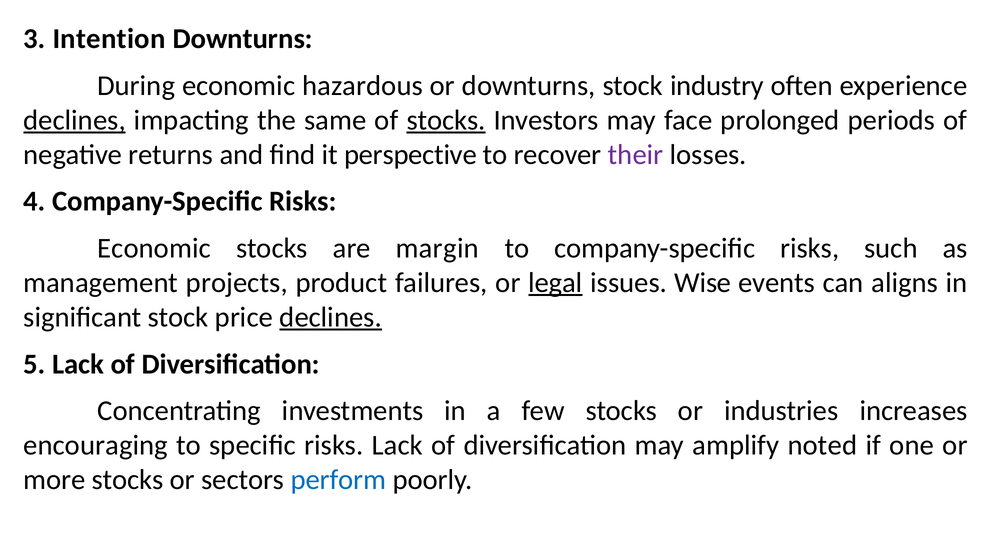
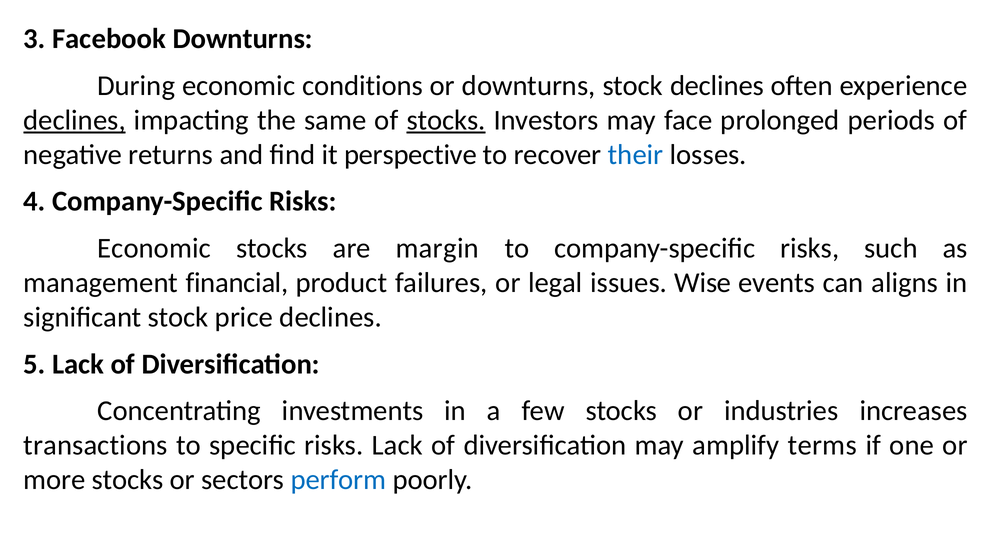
Intention: Intention -> Facebook
hazardous: hazardous -> conditions
stock industry: industry -> declines
their colour: purple -> blue
projects: projects -> financial
legal underline: present -> none
declines at (331, 317) underline: present -> none
encouraging: encouraging -> transactions
noted: noted -> terms
